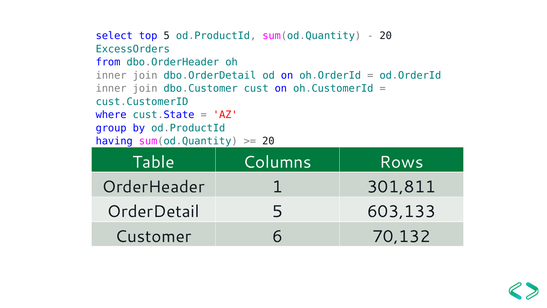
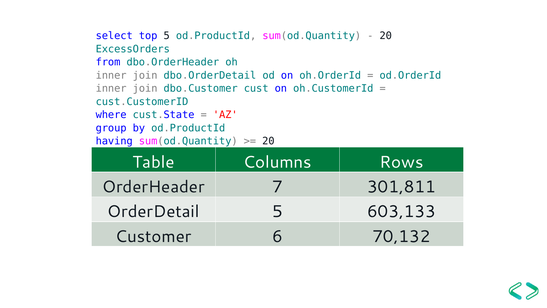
1: 1 -> 7
